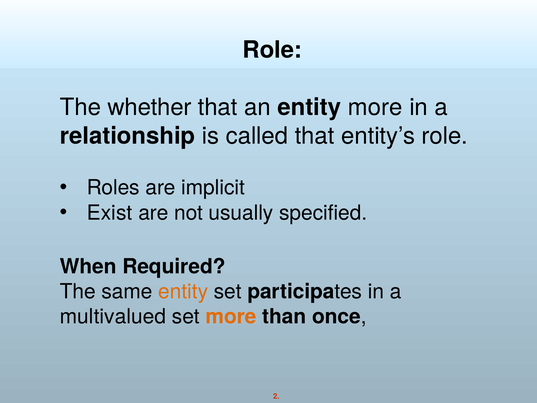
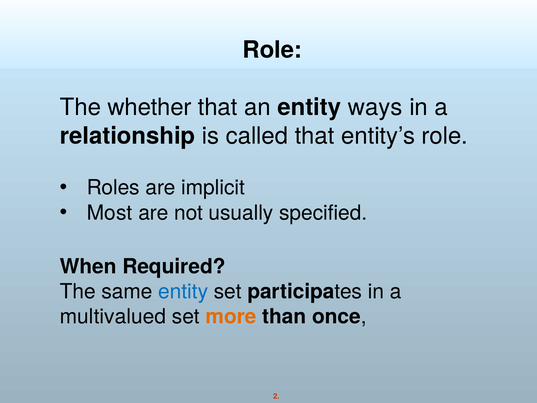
entity more: more -> ways
Exist: Exist -> Most
entity at (183, 291) colour: orange -> blue
